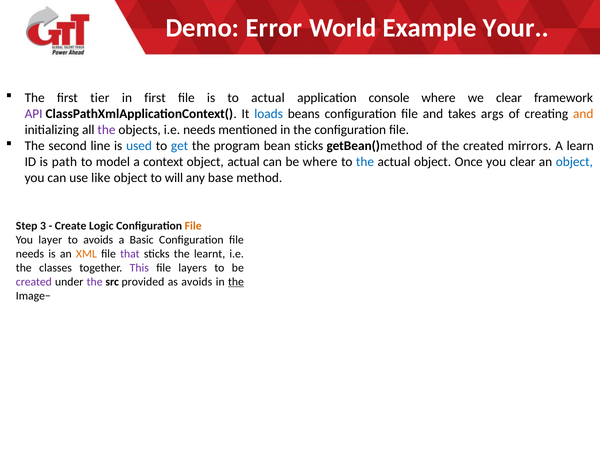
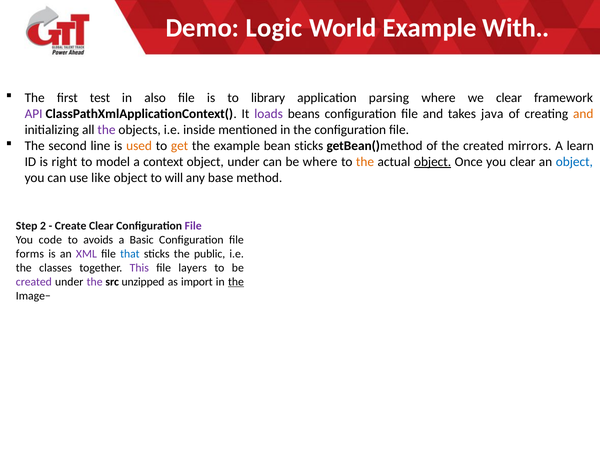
Error: Error -> Logic
Your: Your -> With
tier: tier -> test
in first: first -> also
to actual: actual -> library
console: console -> parsing
loads colour: blue -> purple
args: args -> java
i.e needs: needs -> inside
used colour: blue -> orange
get colour: blue -> orange
the program: program -> example
path: path -> right
object actual: actual -> under
the at (365, 162) colour: blue -> orange
object at (433, 162) underline: none -> present
3: 3 -> 2
Create Logic: Logic -> Clear
File at (193, 226) colour: orange -> purple
layer: layer -> code
needs at (30, 254): needs -> forms
XML colour: orange -> purple
that colour: purple -> blue
learnt: learnt -> public
provided: provided -> unzipped
as avoids: avoids -> import
